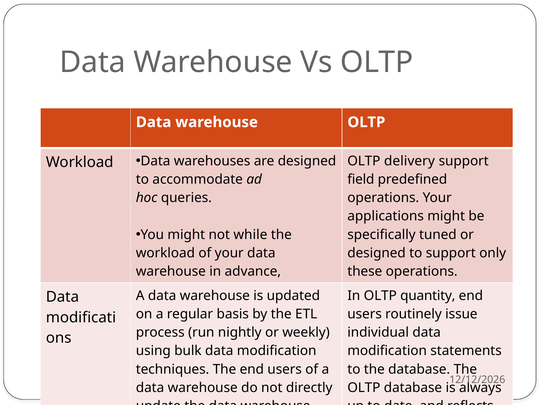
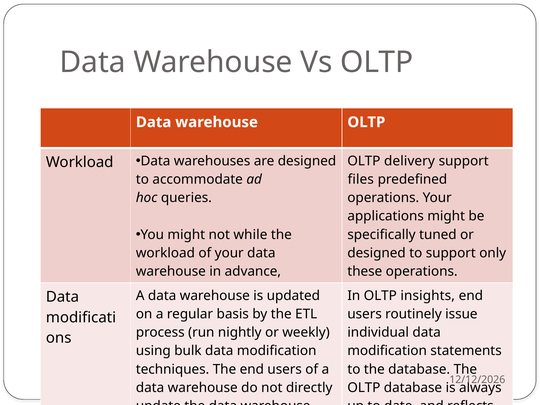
field: field -> files
quantity: quantity -> insights
